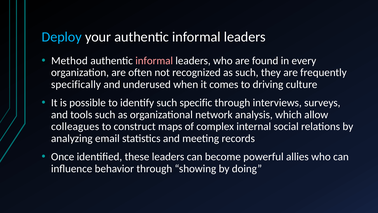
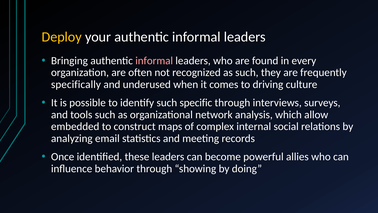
Deploy colour: light blue -> yellow
Method: Method -> Bringing
colleagues: colleagues -> embedded
